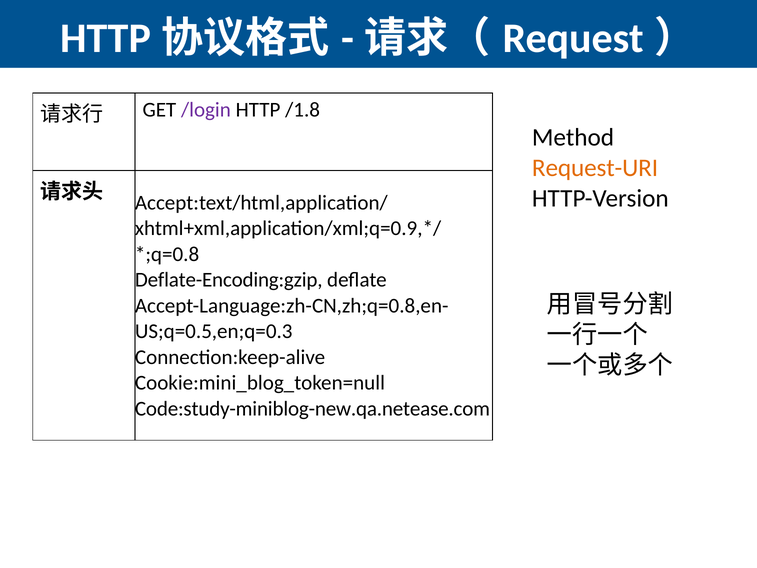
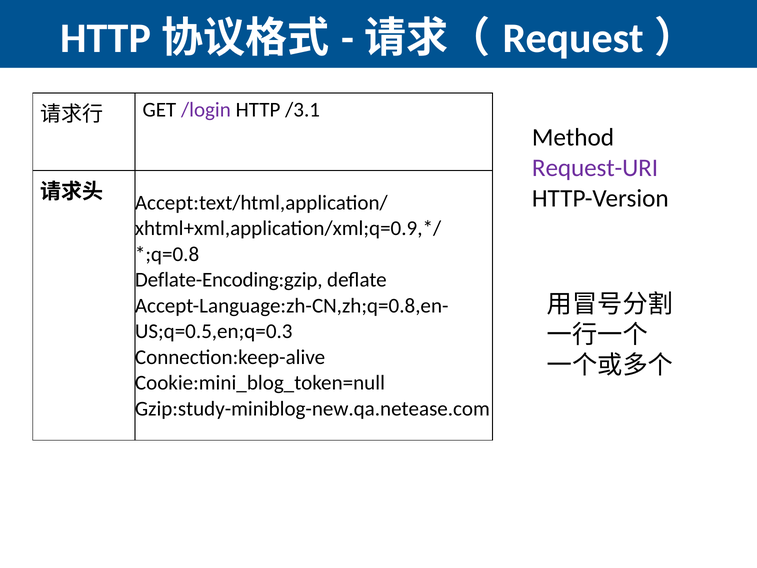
/1.8: /1.8 -> /3.1
Request-URI colour: orange -> purple
Code:study-miniblog-new.qa.netease.com: Code:study-miniblog-new.qa.netease.com -> Gzip:study-miniblog-new.qa.netease.com
